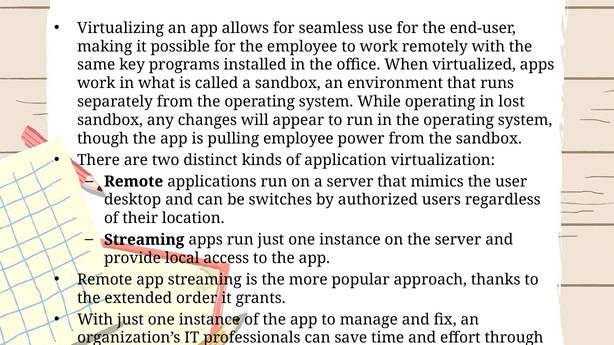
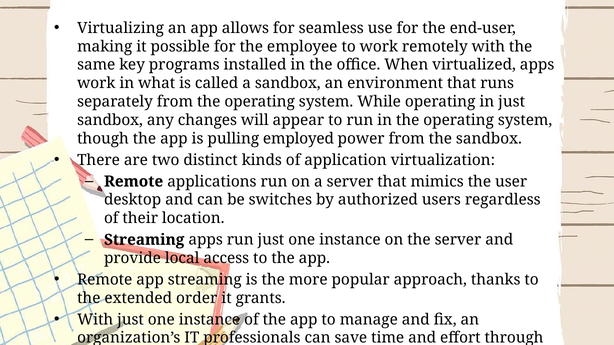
in lost: lost -> just
pulling employee: employee -> employed
